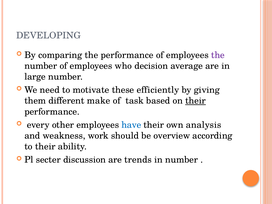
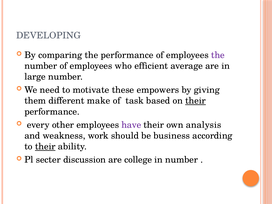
decision: decision -> efficient
efficiently: efficiently -> empowers
have colour: blue -> purple
overview: overview -> business
their at (45, 147) underline: none -> present
trends: trends -> college
